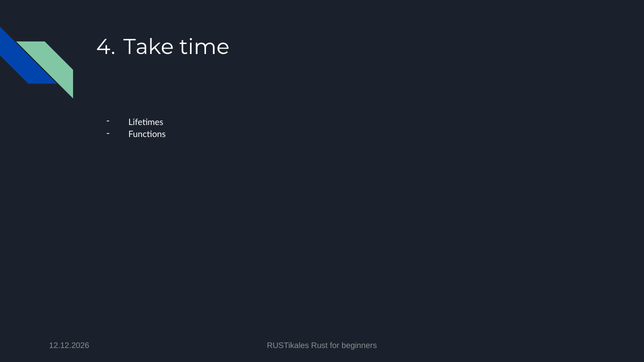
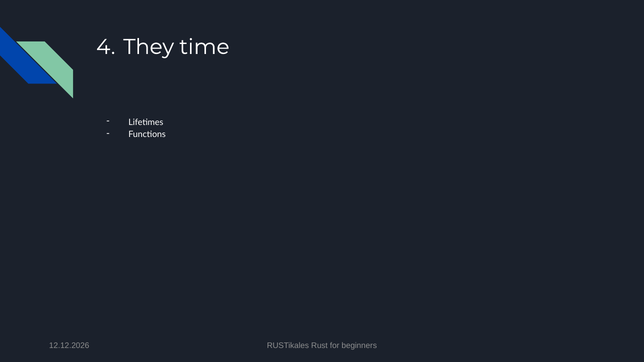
Take: Take -> They
